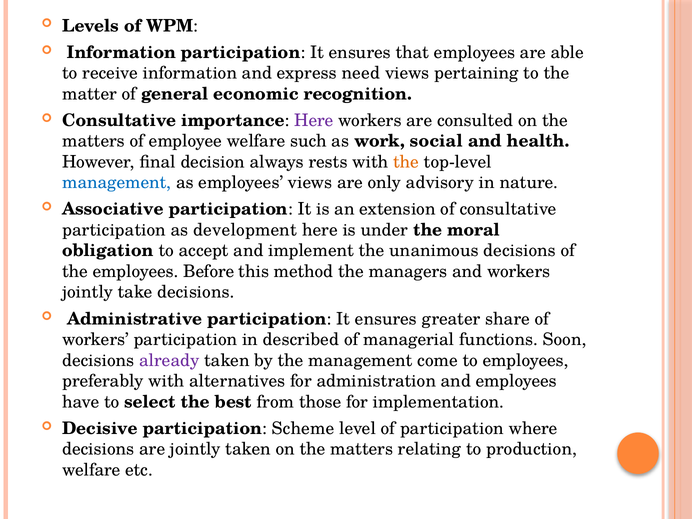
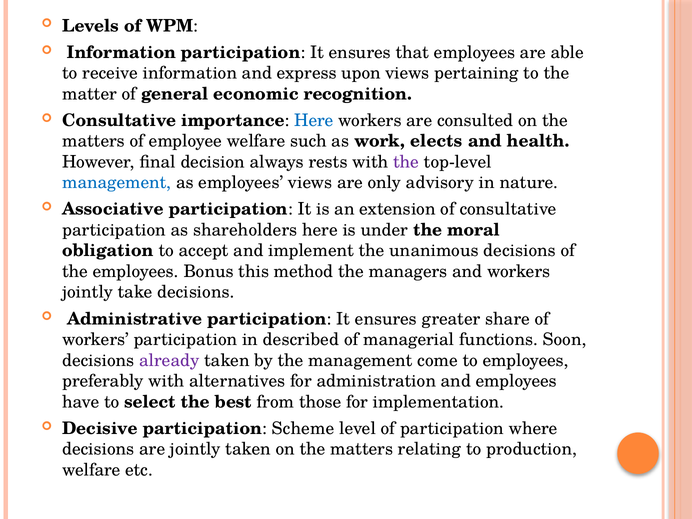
need: need -> upon
Here at (314, 120) colour: purple -> blue
social: social -> elects
the at (406, 162) colour: orange -> purple
development: development -> shareholders
Before: Before -> Bonus
